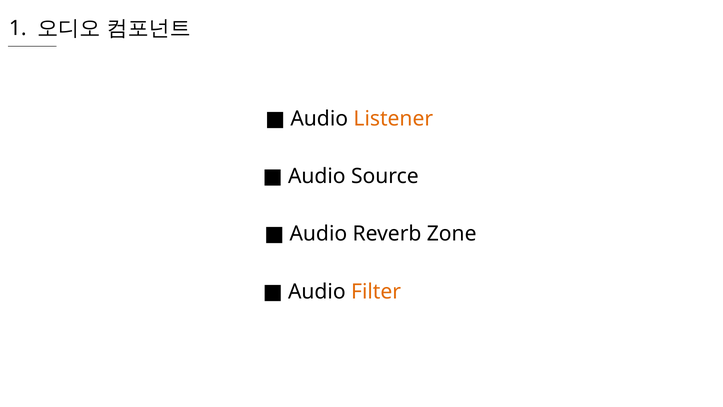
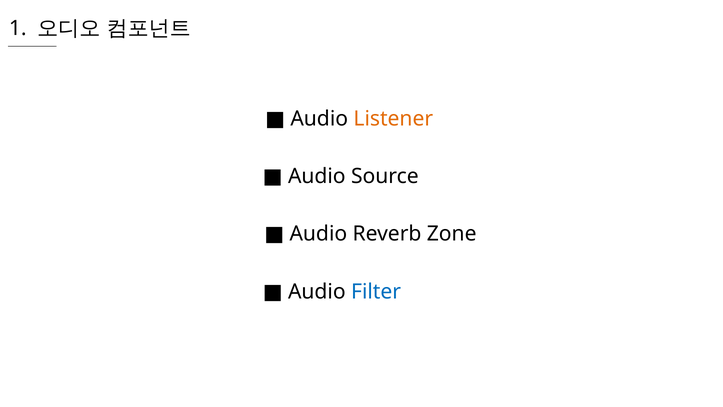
Filter colour: orange -> blue
